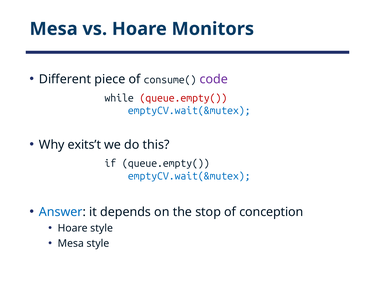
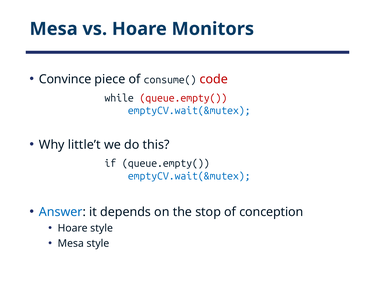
Different: Different -> Convince
code colour: purple -> red
exits’t: exits’t -> little’t
